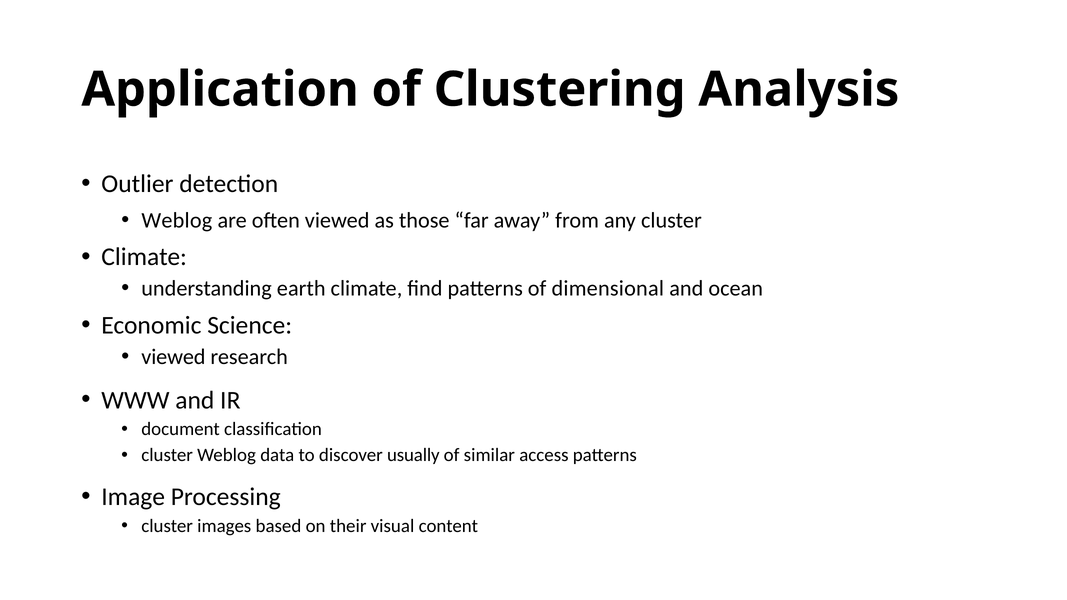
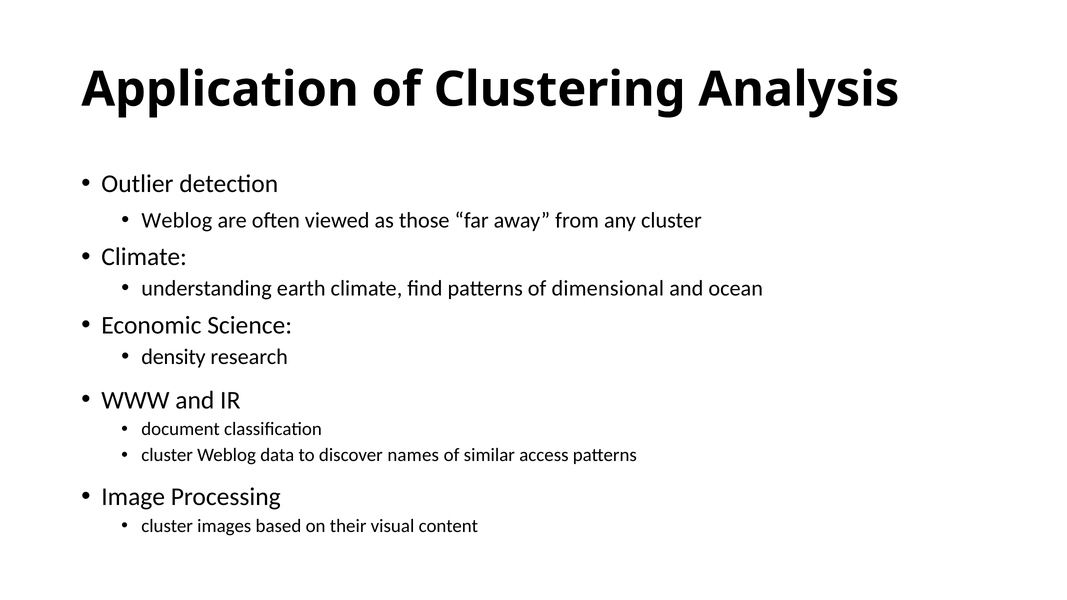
viewed at (173, 357): viewed -> density
usually: usually -> names
